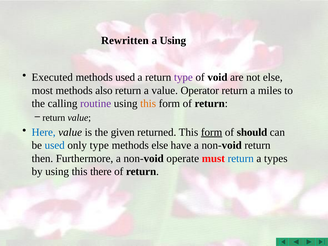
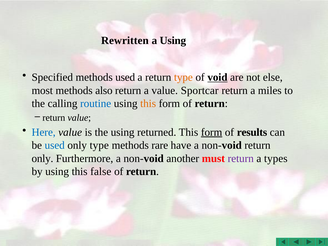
Executed: Executed -> Specified
type at (183, 77) colour: purple -> orange
void underline: none -> present
Operator: Operator -> Sportcar
routine colour: purple -> blue
the given: given -> using
should: should -> results
methods else: else -> rare
then at (42, 158): then -> only
operate: operate -> another
return at (241, 158) colour: blue -> purple
there: there -> false
